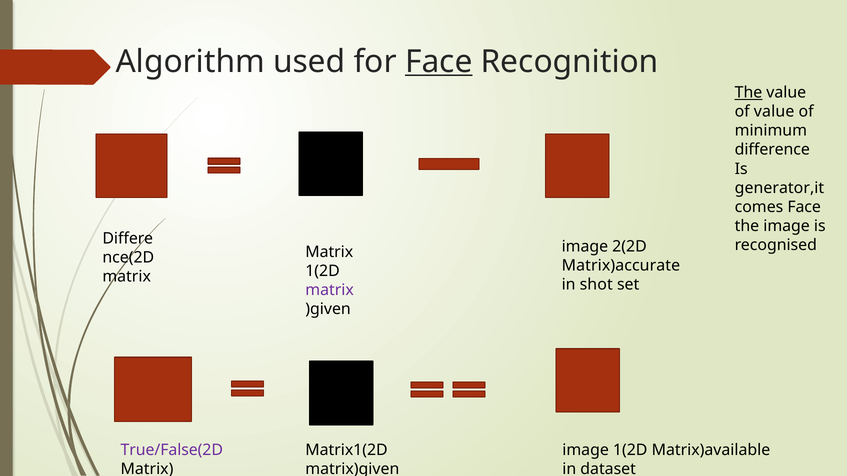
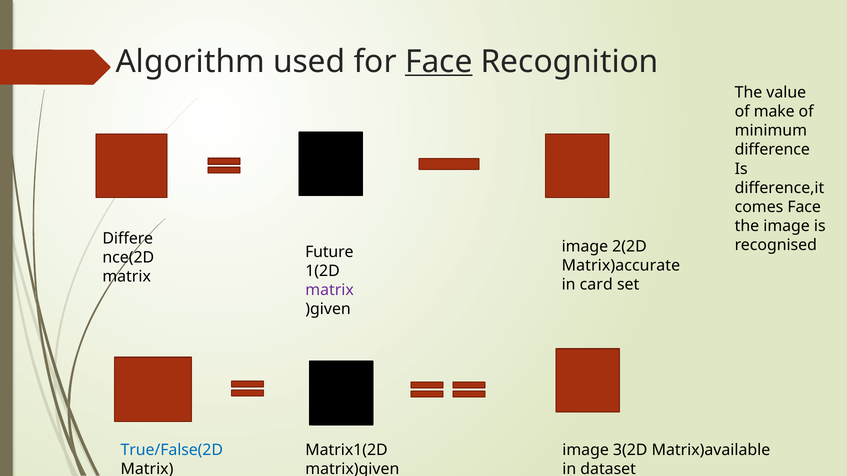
The at (748, 93) underline: present -> none
of value: value -> make
generator,it: generator,it -> difference,it
Matrix at (329, 252): Matrix -> Future
shot: shot -> card
True/False(2D colour: purple -> blue
image 1(2D: 1(2D -> 3(2D
